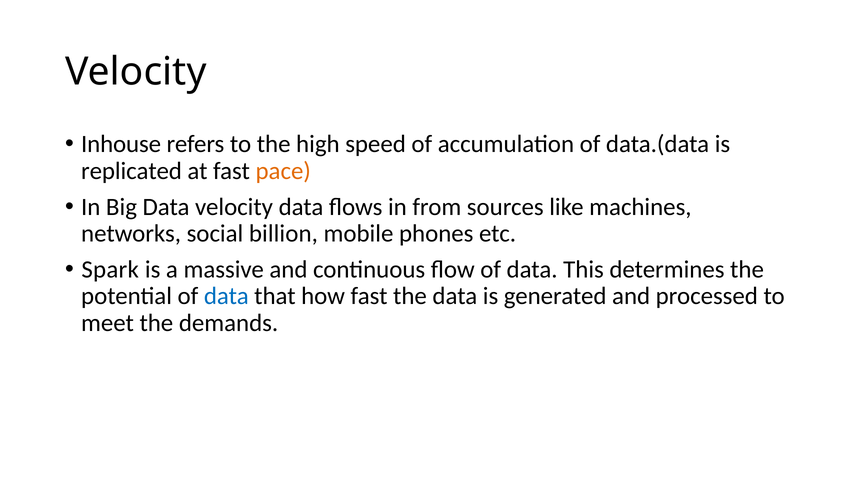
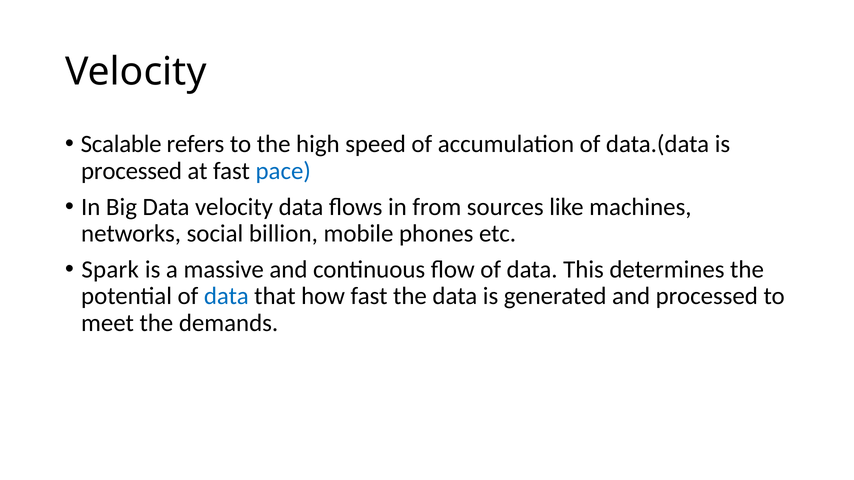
Inhouse: Inhouse -> Scalable
replicated at (132, 171): replicated -> processed
pace colour: orange -> blue
